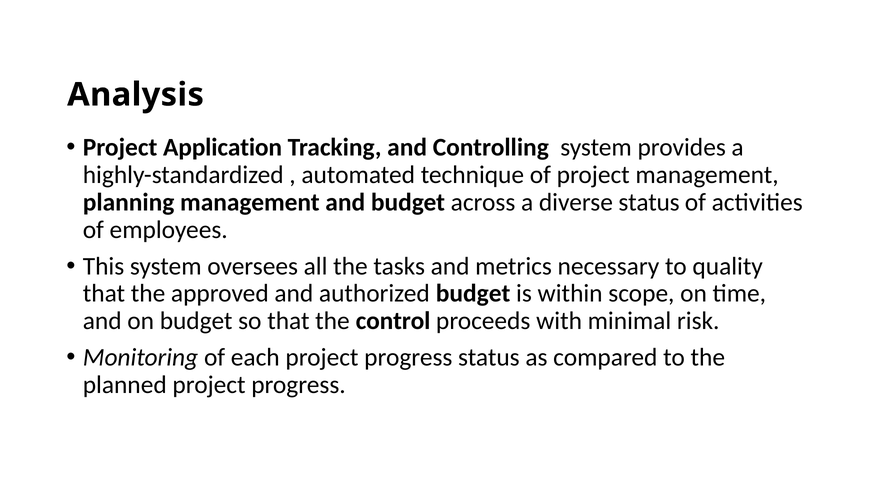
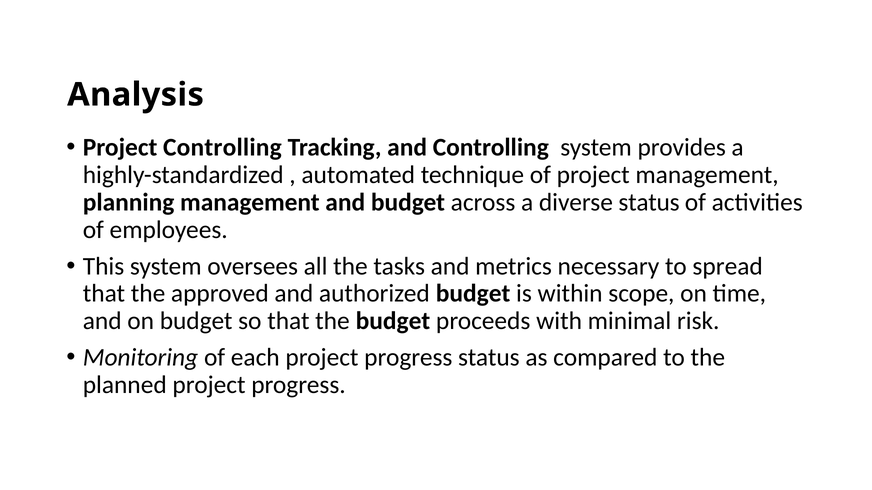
Project Application: Application -> Controlling
quality: quality -> spread
the control: control -> budget
